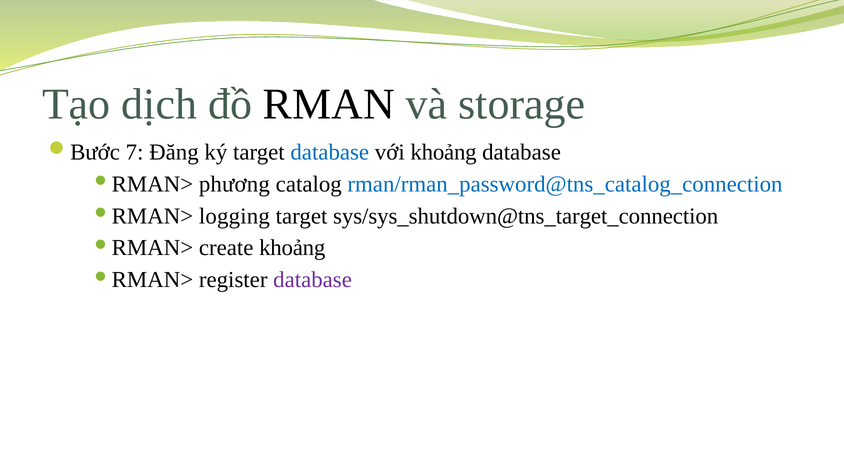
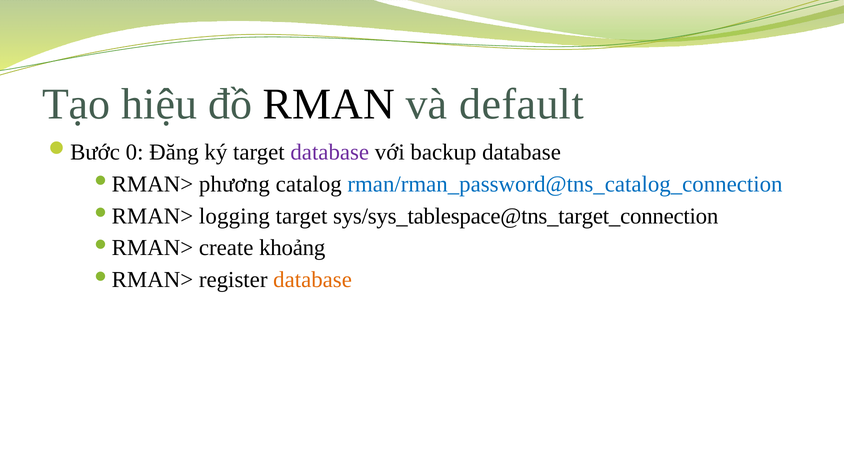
dịch: dịch -> hiệu
storage: storage -> default
7: 7 -> 0
database at (330, 152) colour: blue -> purple
với khoảng: khoảng -> backup
sys/sys_shutdown@tns_target_connection: sys/sys_shutdown@tns_target_connection -> sys/sys_tablespace@tns_target_connection
database at (313, 280) colour: purple -> orange
